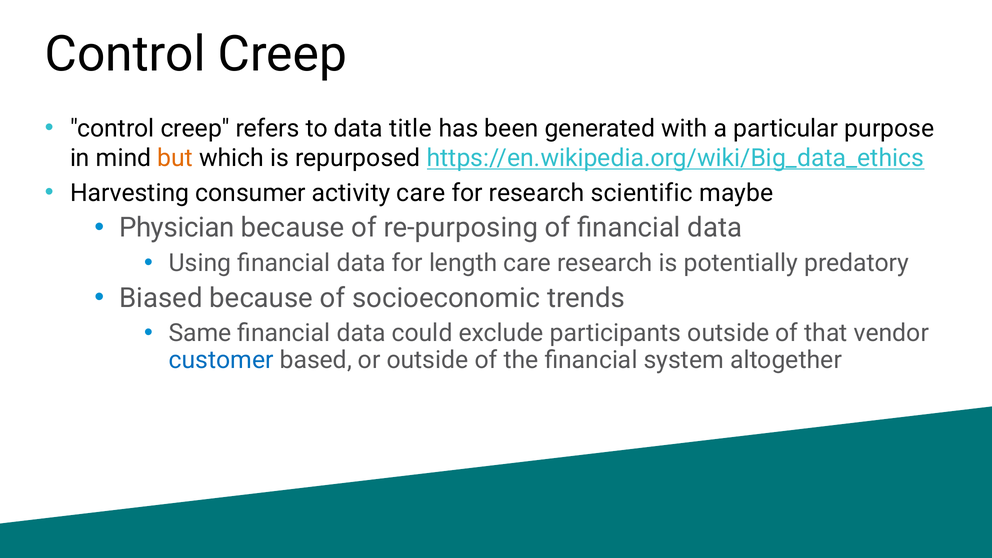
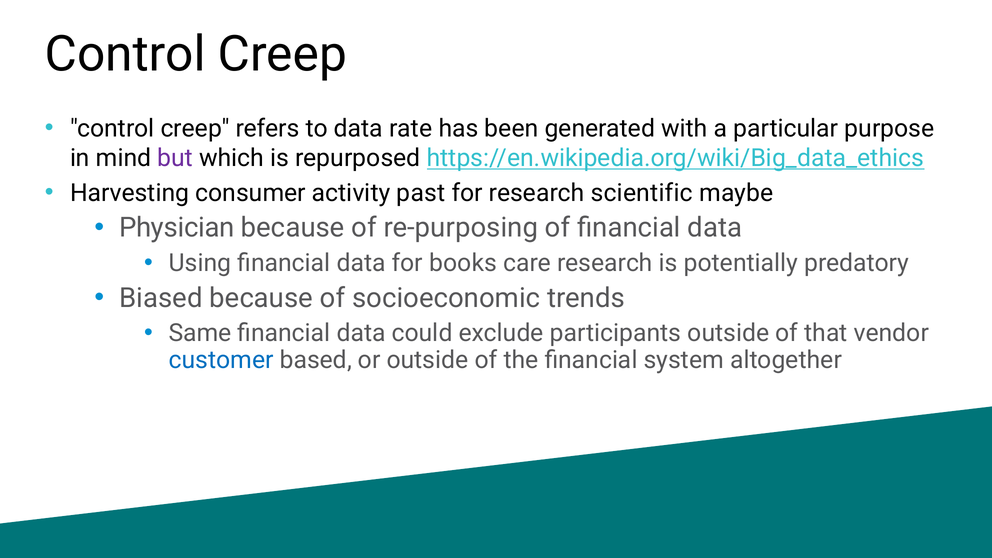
title: title -> rate
but colour: orange -> purple
activity care: care -> past
length: length -> books
